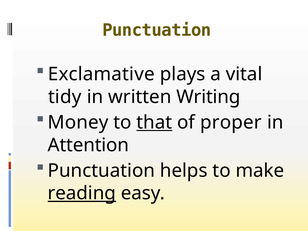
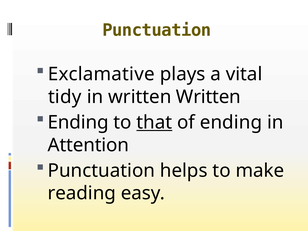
written Writing: Writing -> Written
Money at (78, 122): Money -> Ending
of proper: proper -> ending
reading underline: present -> none
